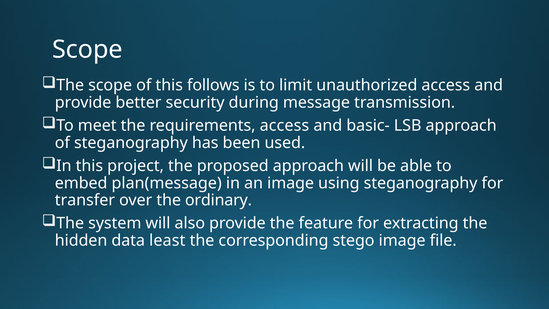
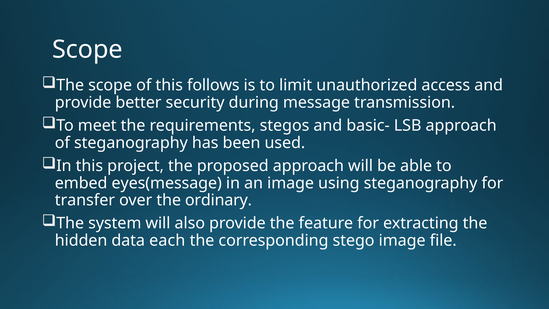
requirements access: access -> stegos
plan(message: plan(message -> eyes(message
least: least -> each
